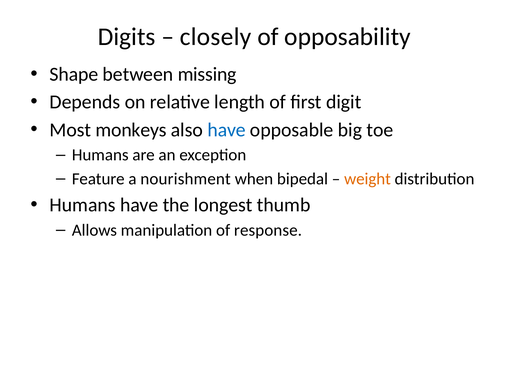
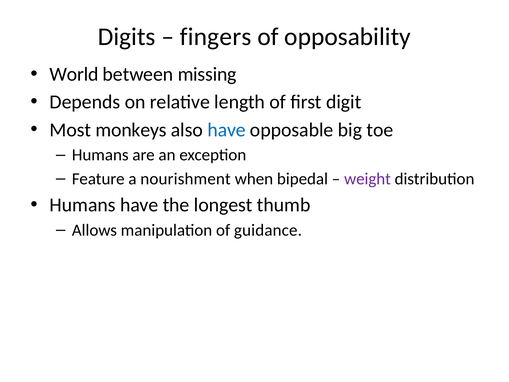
closely: closely -> fingers
Shape: Shape -> World
weight colour: orange -> purple
response: response -> guidance
